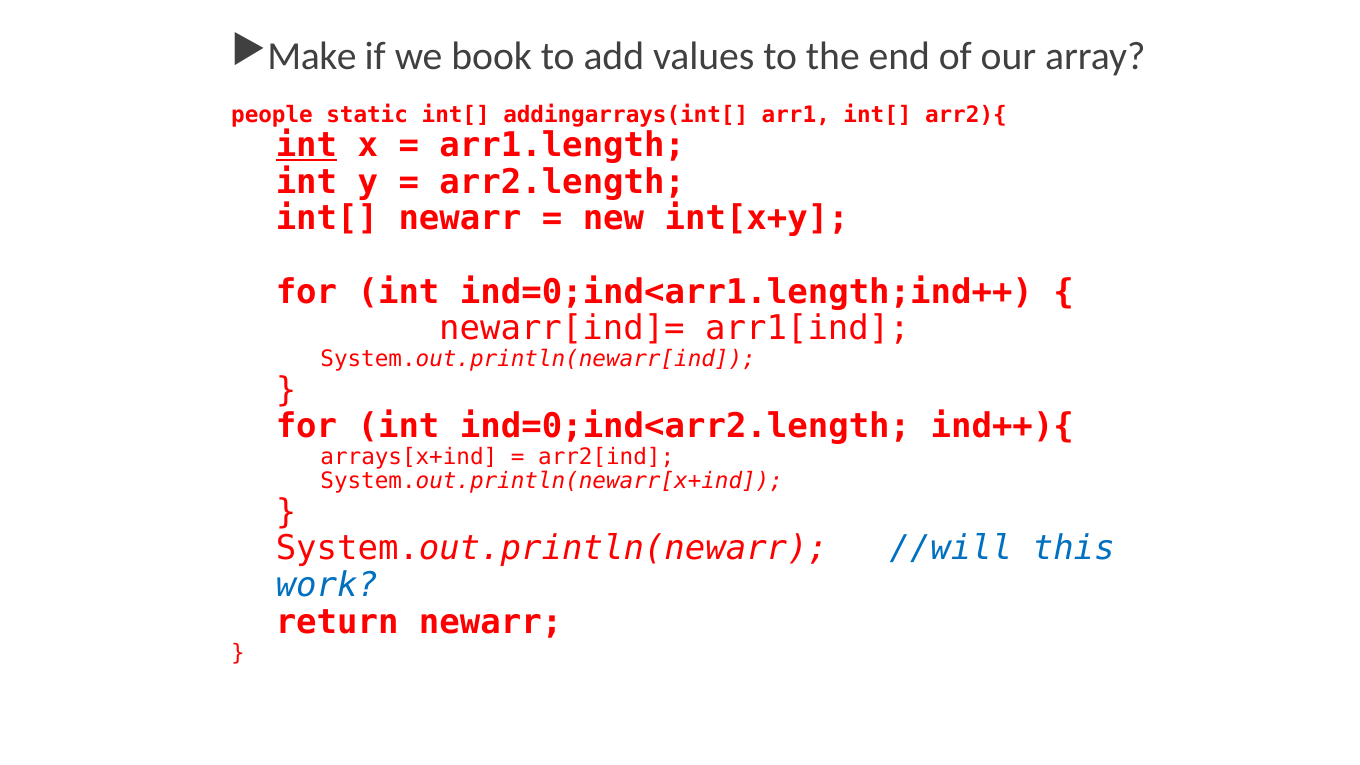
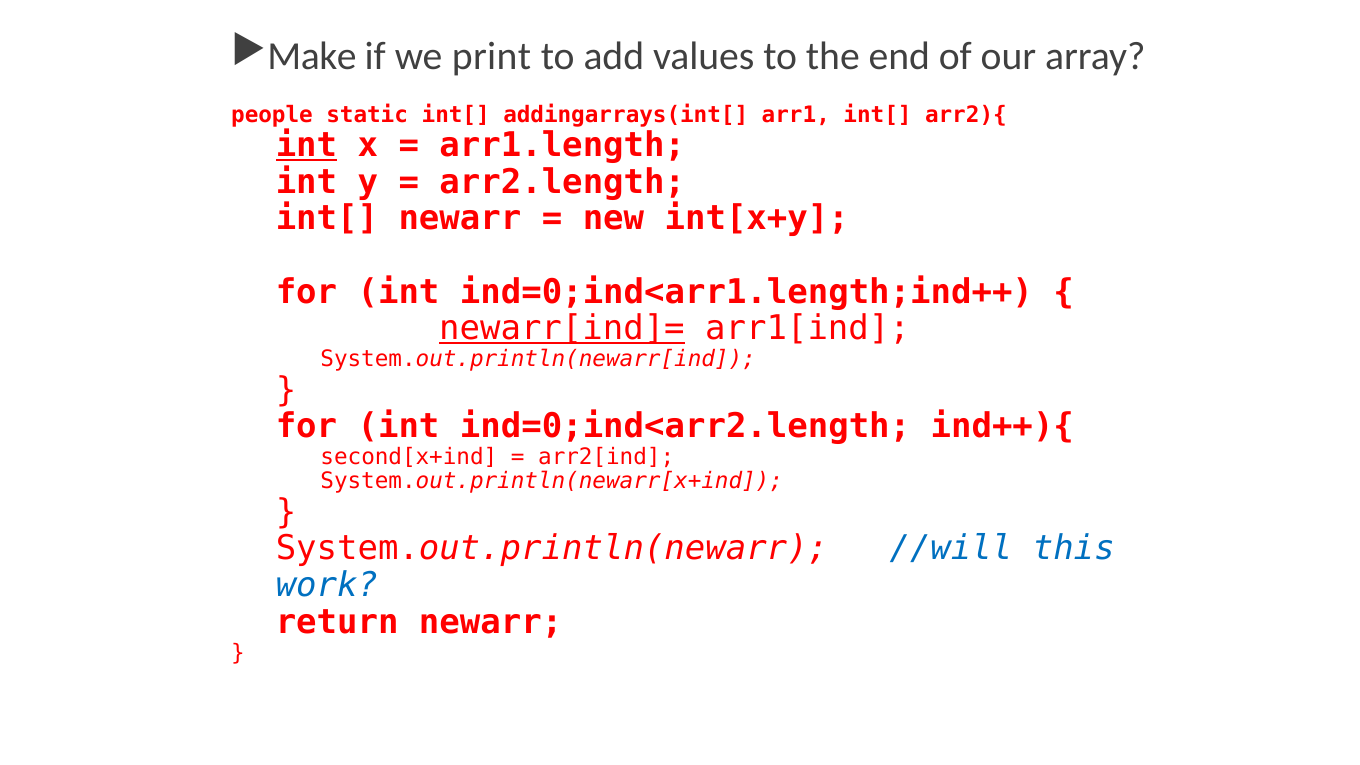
book: book -> print
newarr[ind]= underline: none -> present
arrays[x+ind: arrays[x+ind -> second[x+ind
